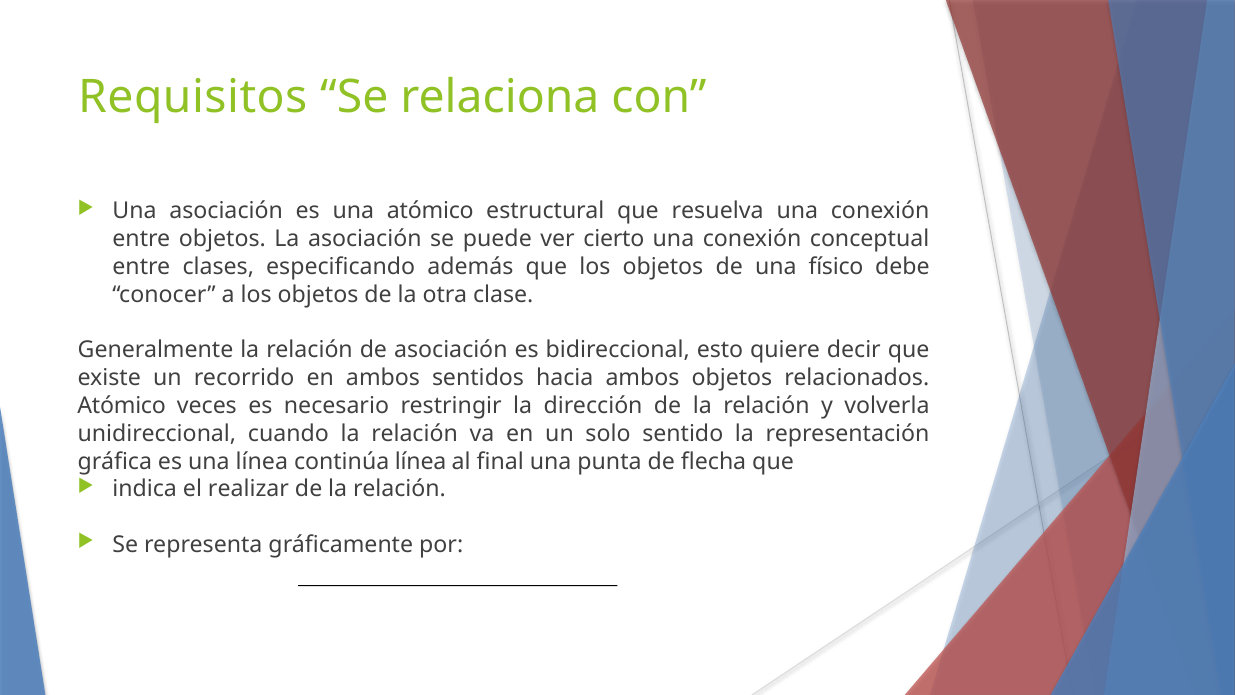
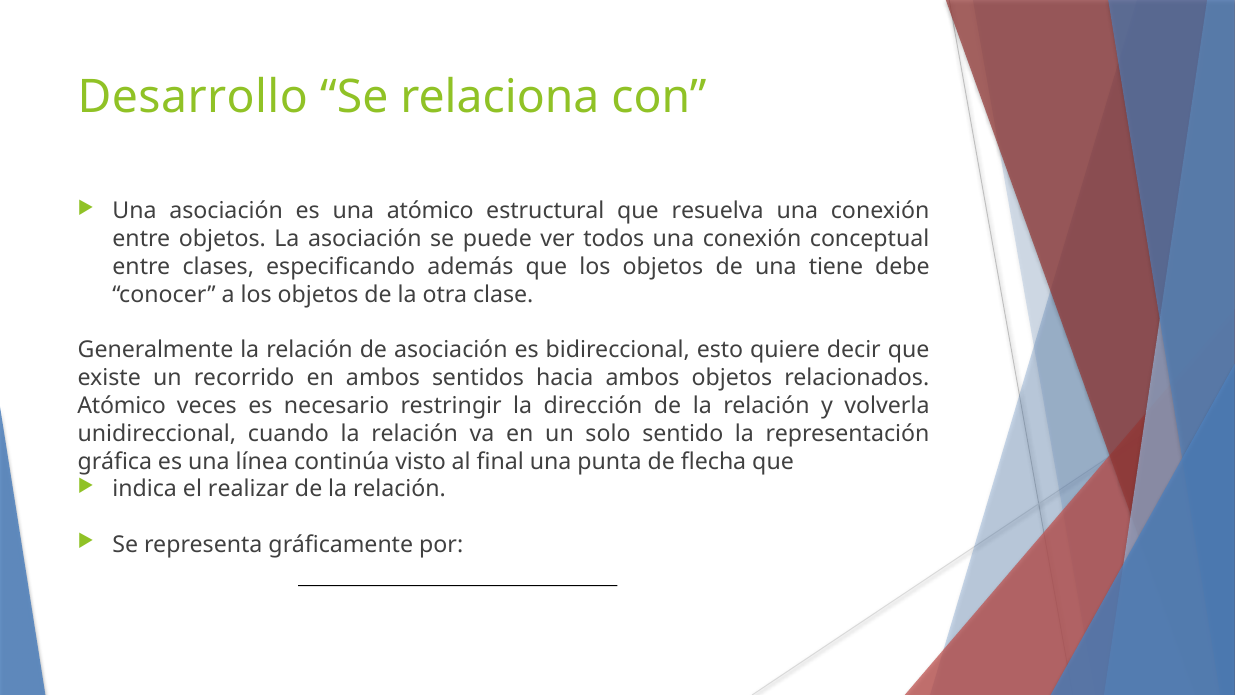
Requisitos: Requisitos -> Desarrollo
cierto: cierto -> todos
físico: físico -> tiene
continúa línea: línea -> visto
